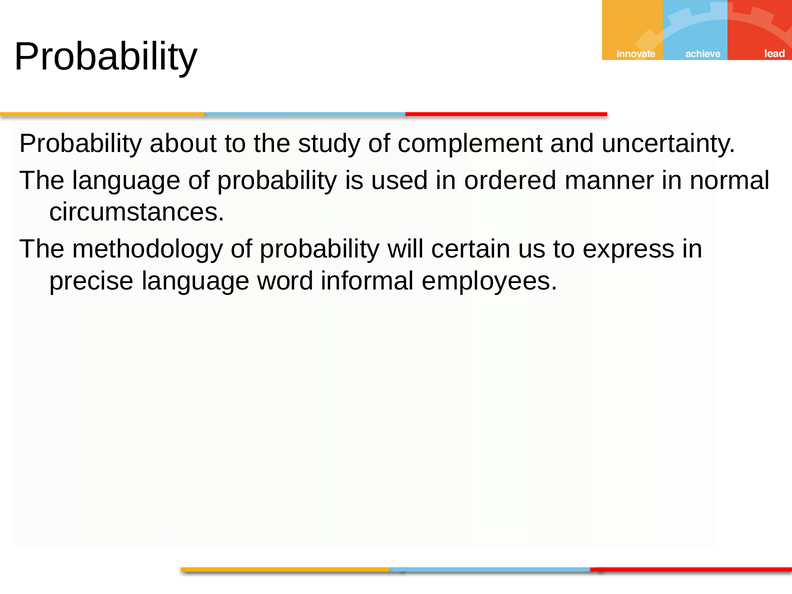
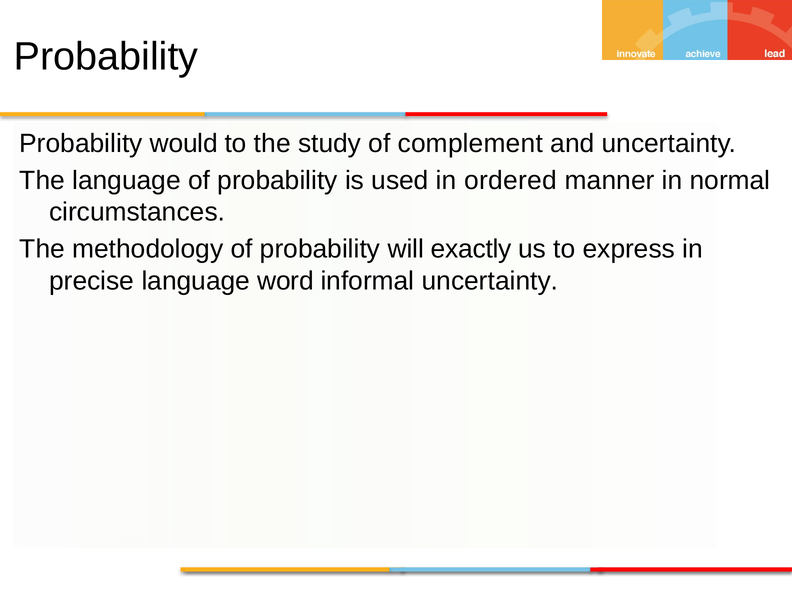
about: about -> would
certain: certain -> exactly
informal employees: employees -> uncertainty
